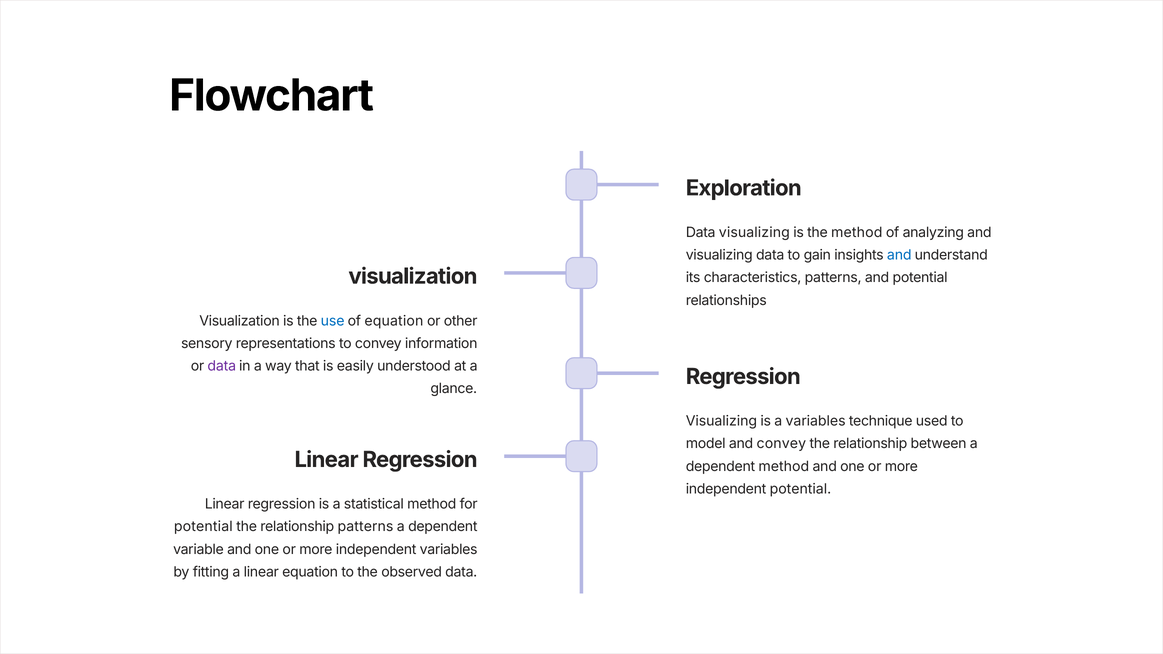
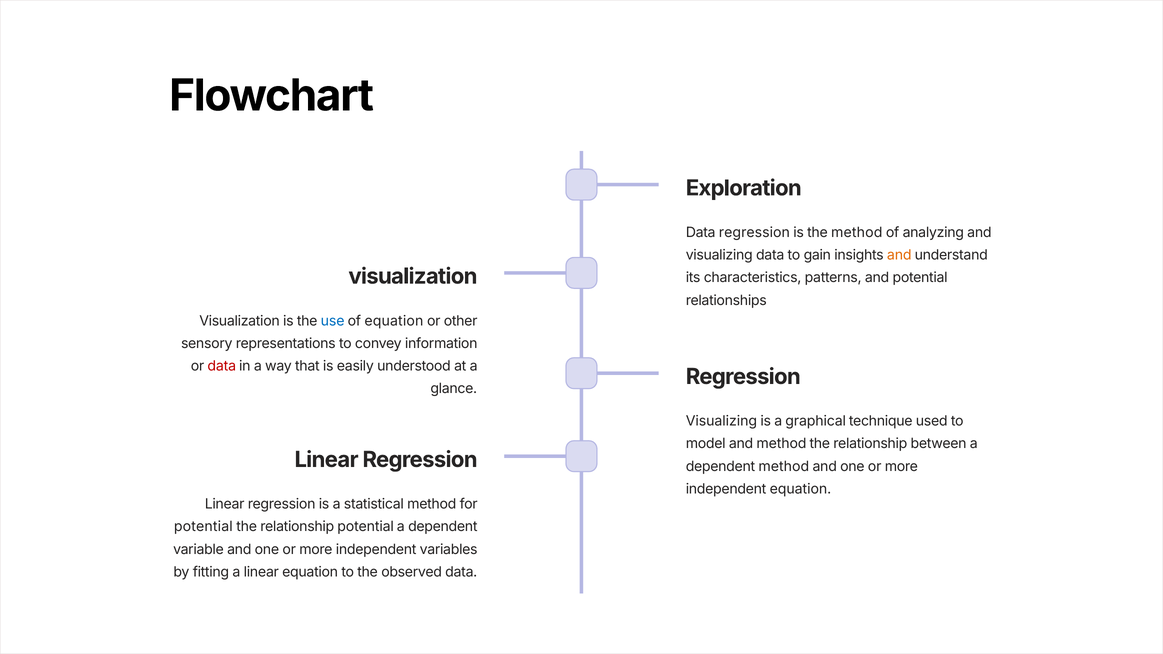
Data visualizing: visualizing -> regression
and at (899, 255) colour: blue -> orange
data at (222, 366) colour: purple -> red
a variables: variables -> graphical
and convey: convey -> method
independent potential: potential -> equation
relationship patterns: patterns -> potential
